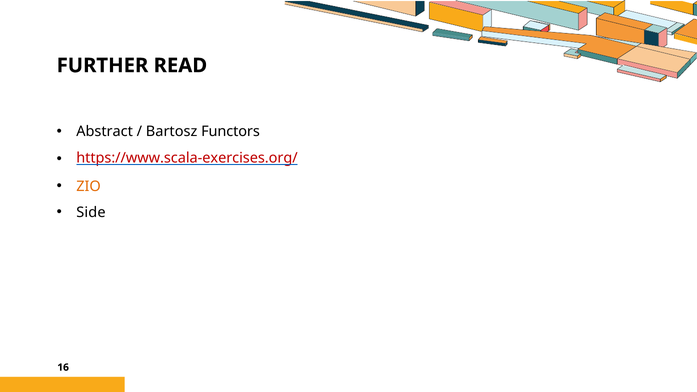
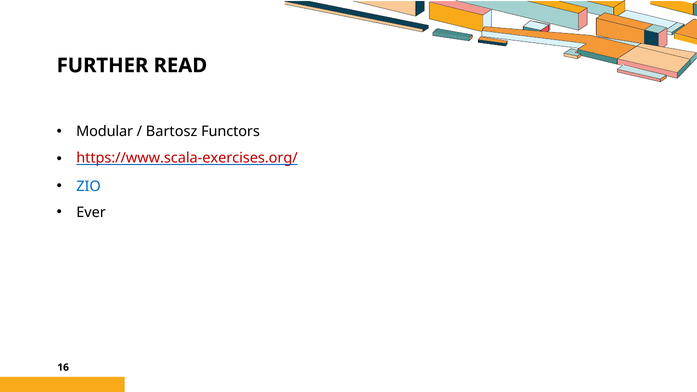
Abstract: Abstract -> Modular
ZIO colour: orange -> blue
Side: Side -> Ever
